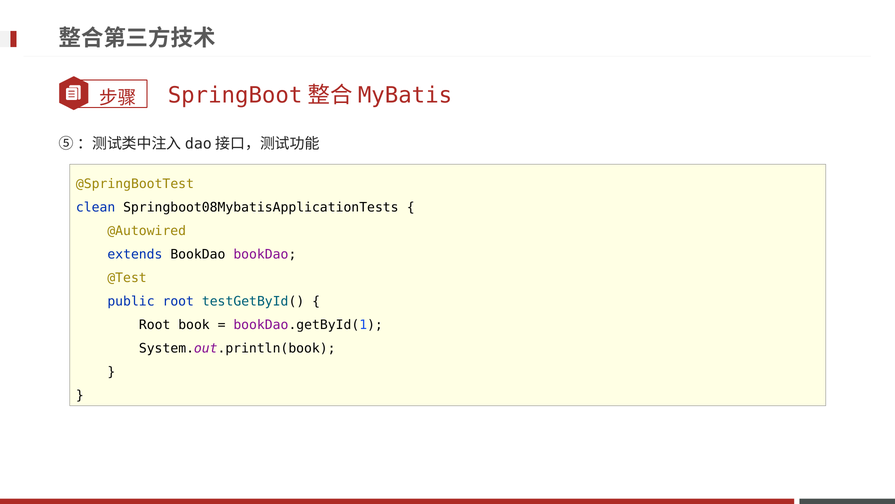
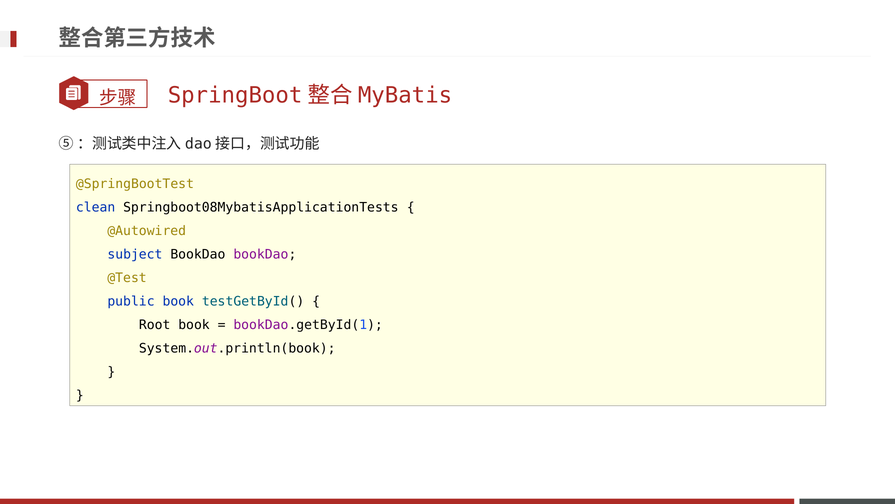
extends: extends -> subject
public root: root -> book
